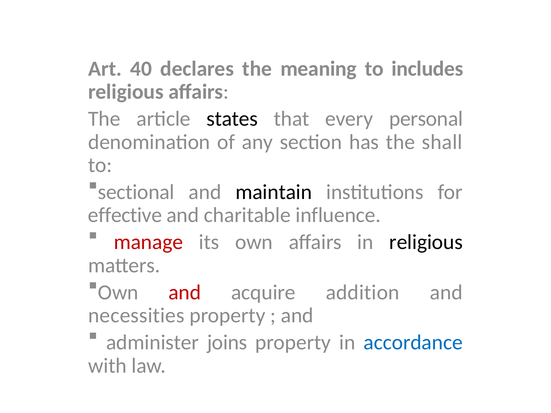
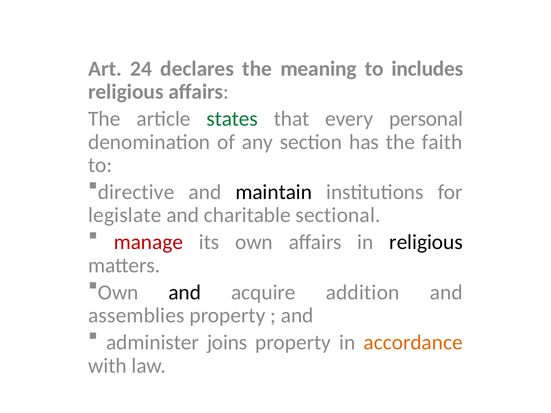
40: 40 -> 24
states colour: black -> green
shall: shall -> faith
sectional: sectional -> directive
effective: effective -> legislate
influence: influence -> sectional
and at (185, 293) colour: red -> black
necessities: necessities -> assemblies
accordance colour: blue -> orange
